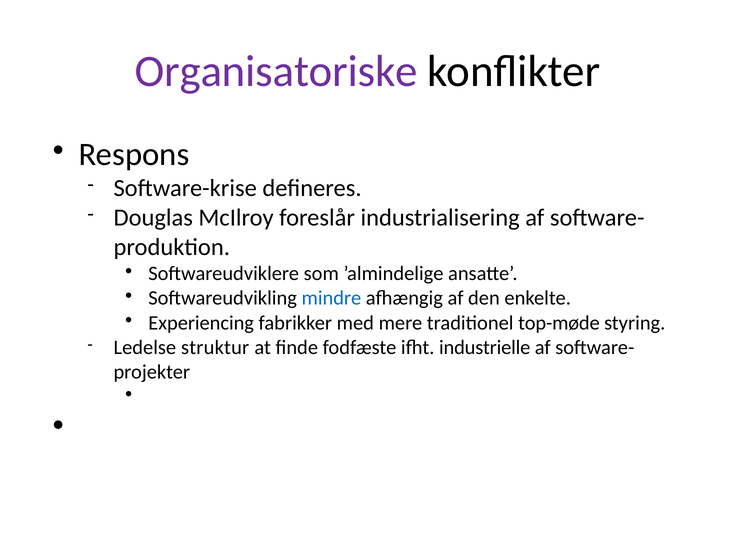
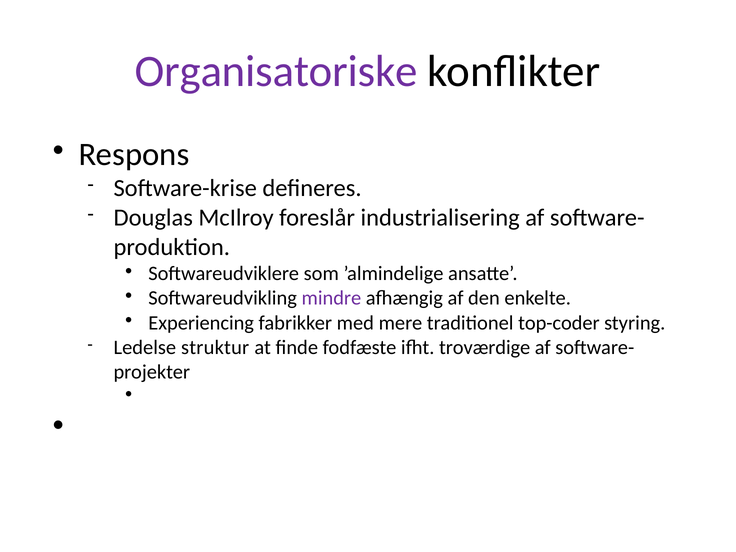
mindre colour: blue -> purple
top-møde: top-møde -> top-coder
industrielle: industrielle -> troværdige
